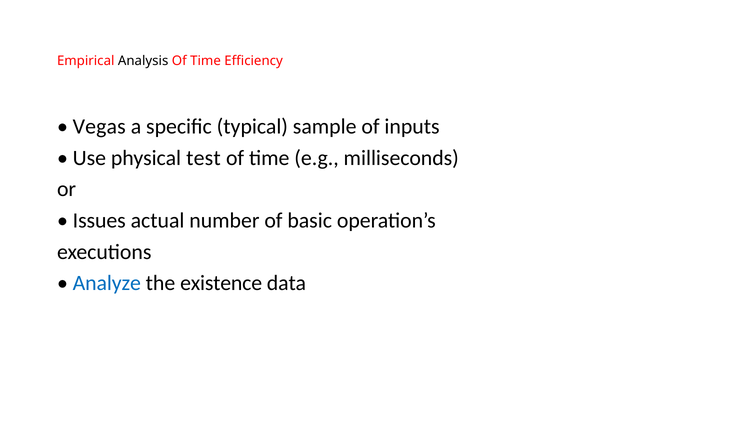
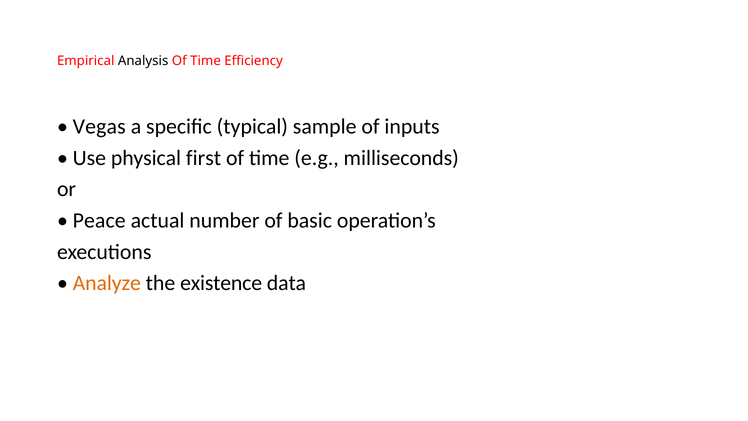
test: test -> first
Issues: Issues -> Peace
Analyze colour: blue -> orange
